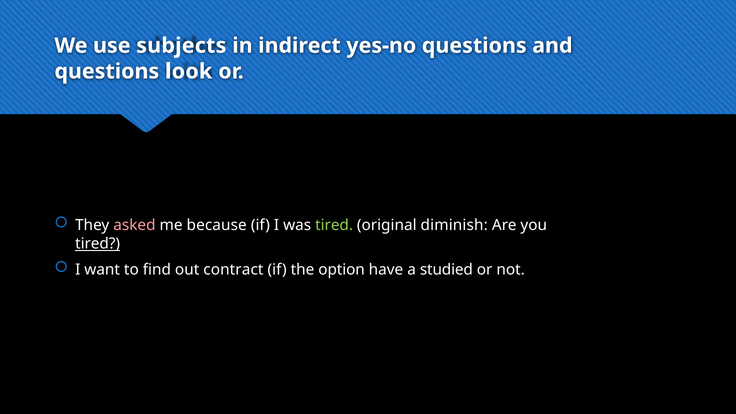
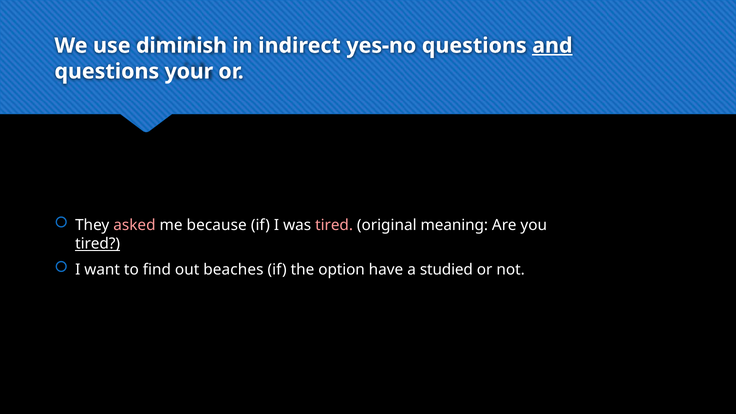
subjects: subjects -> diminish
and underline: none -> present
look: look -> your
tired at (334, 225) colour: light green -> pink
diminish: diminish -> meaning
contract: contract -> beaches
